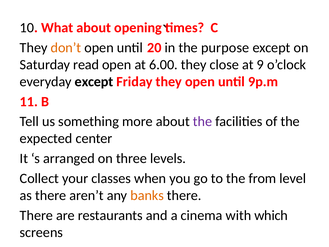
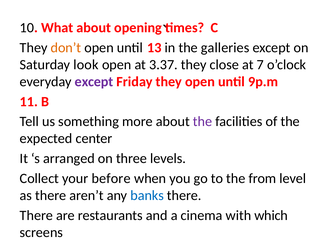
20: 20 -> 13
purpose: purpose -> galleries
read: read -> look
6.00: 6.00 -> 3.37
9: 9 -> 7
except at (94, 82) colour: black -> purple
classes: classes -> before
banks colour: orange -> blue
